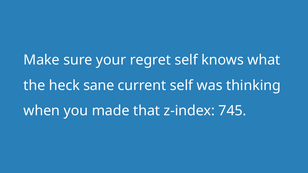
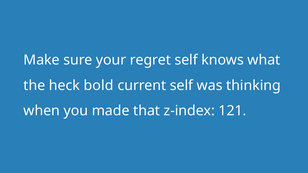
sane: sane -> bold
745: 745 -> 121
